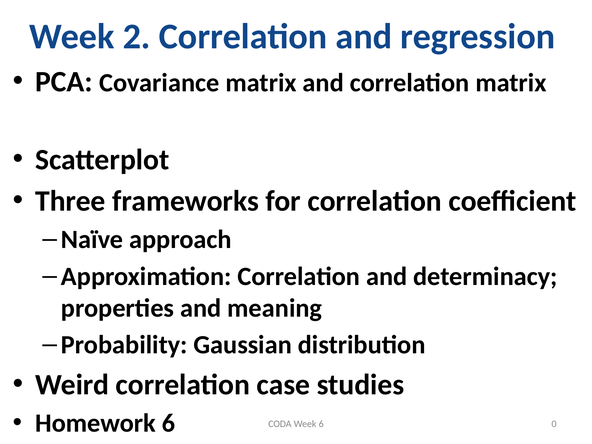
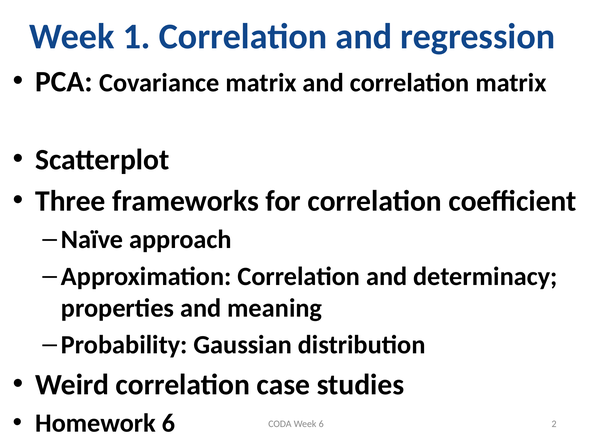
2: 2 -> 1
0: 0 -> 2
